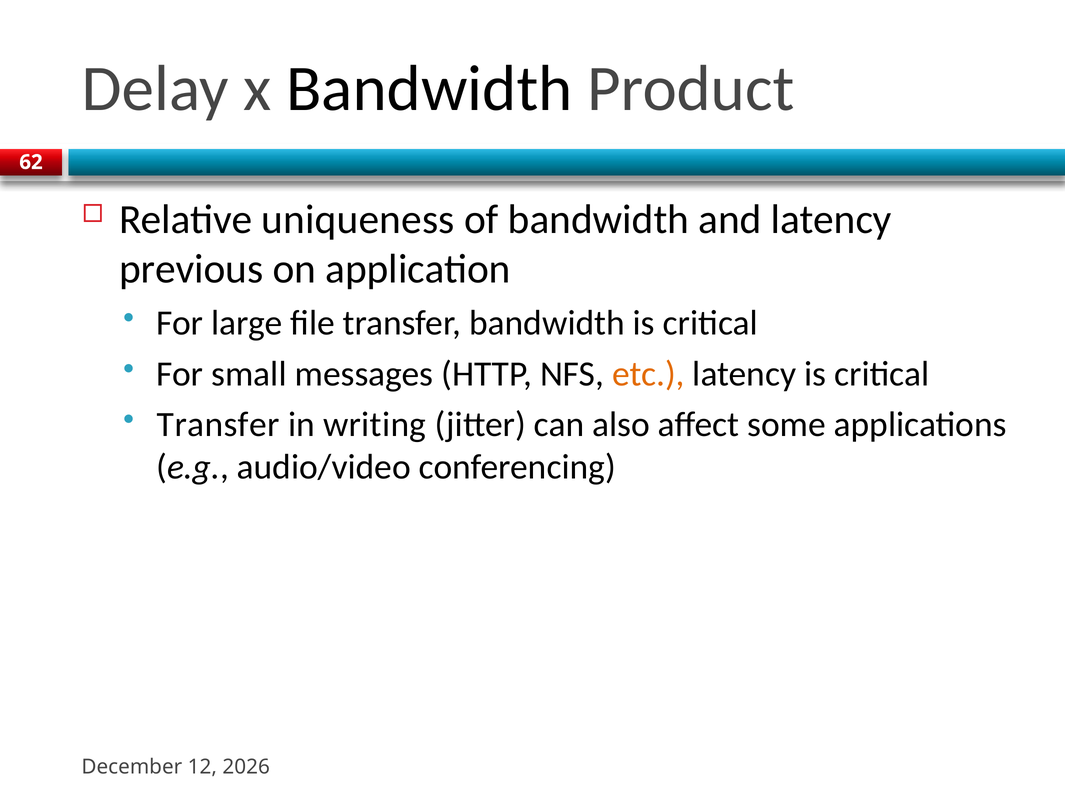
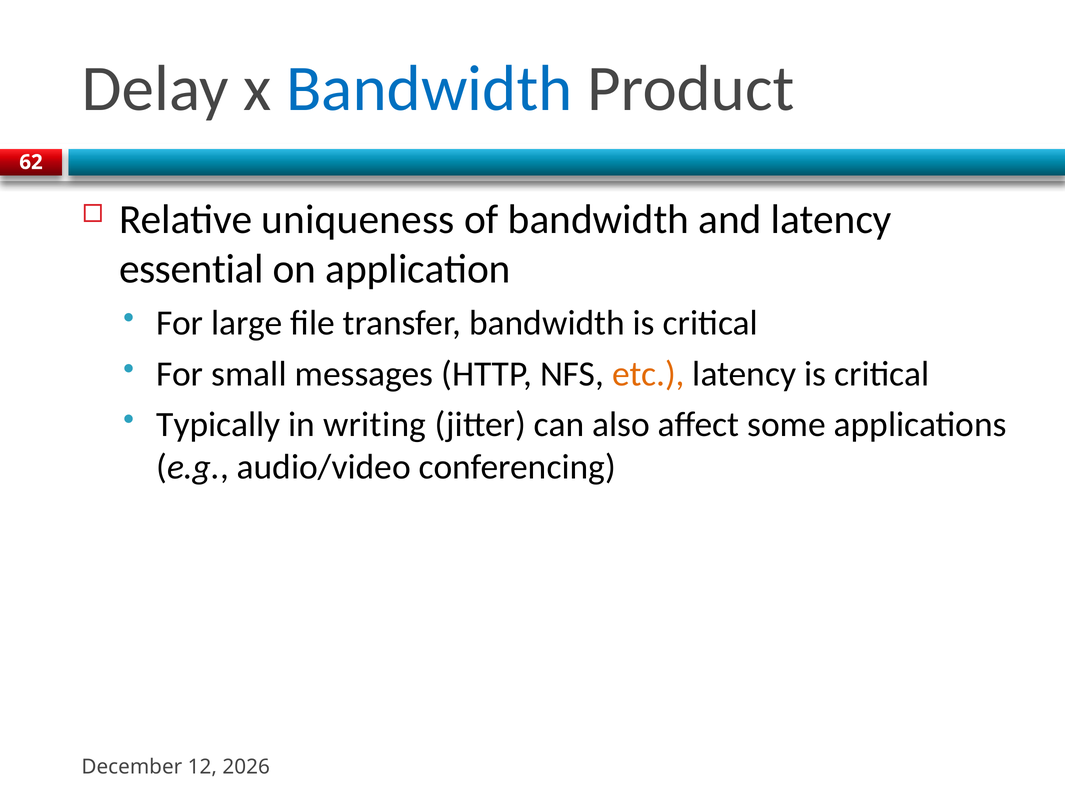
Bandwidth at (429, 89) colour: black -> blue
previous: previous -> essential
Transfer at (218, 424): Transfer -> Typically
